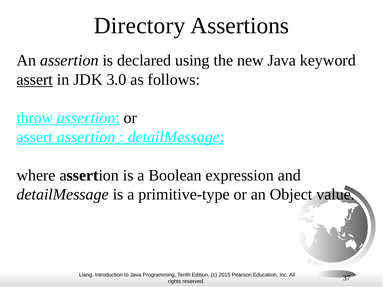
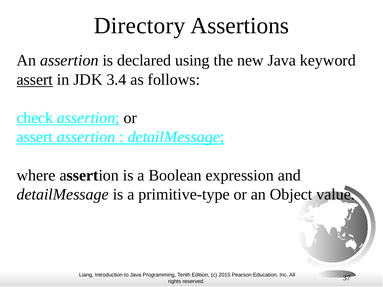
3.0: 3.0 -> 3.4
throw: throw -> check
